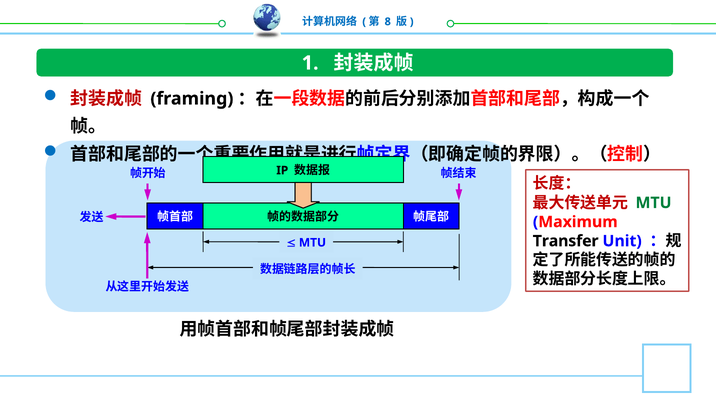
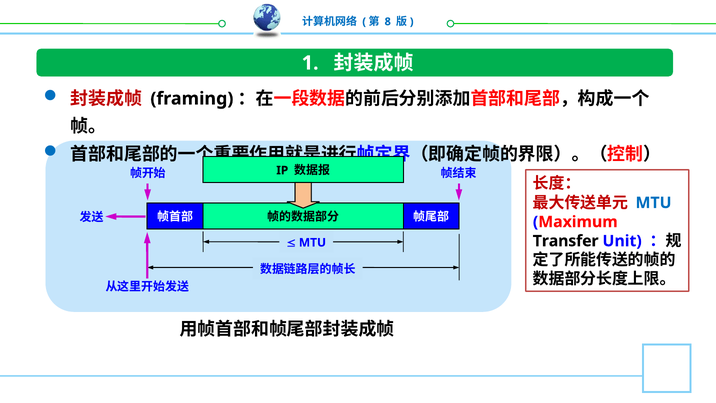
MTU at (654, 203) colour: green -> blue
